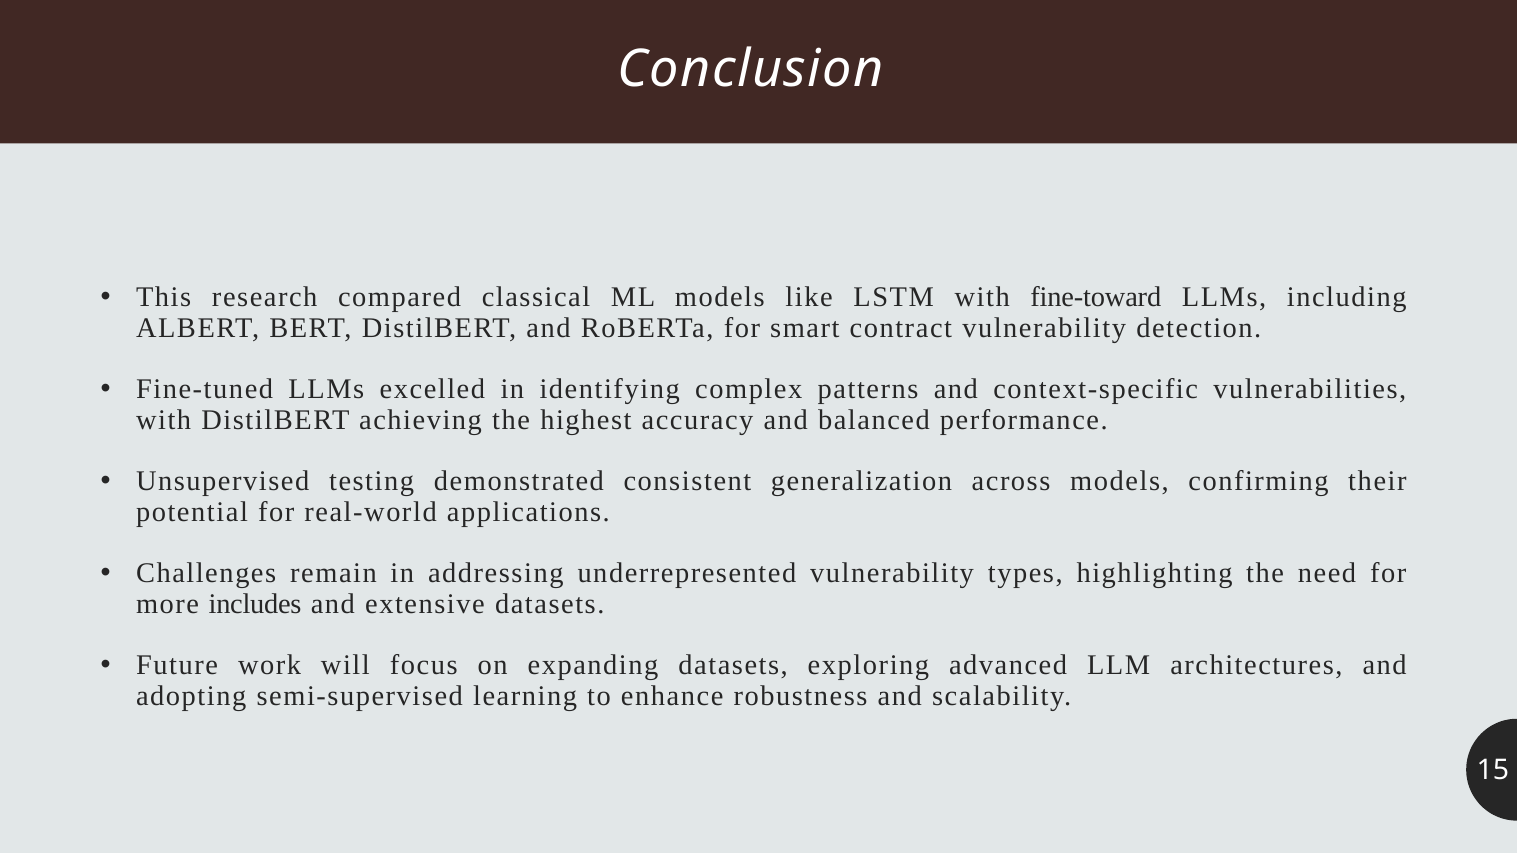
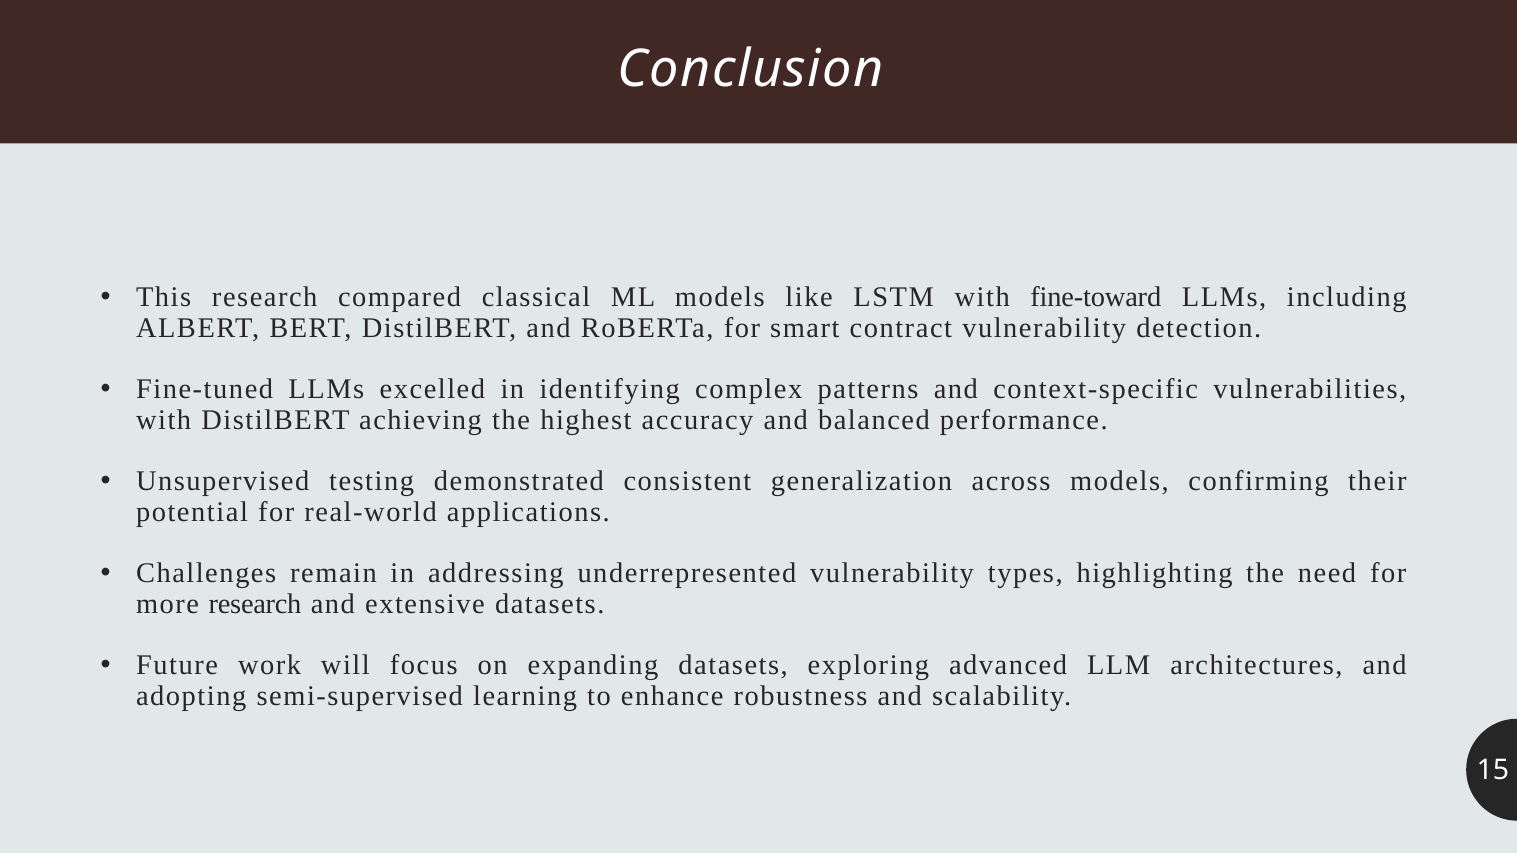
more includes: includes -> research
